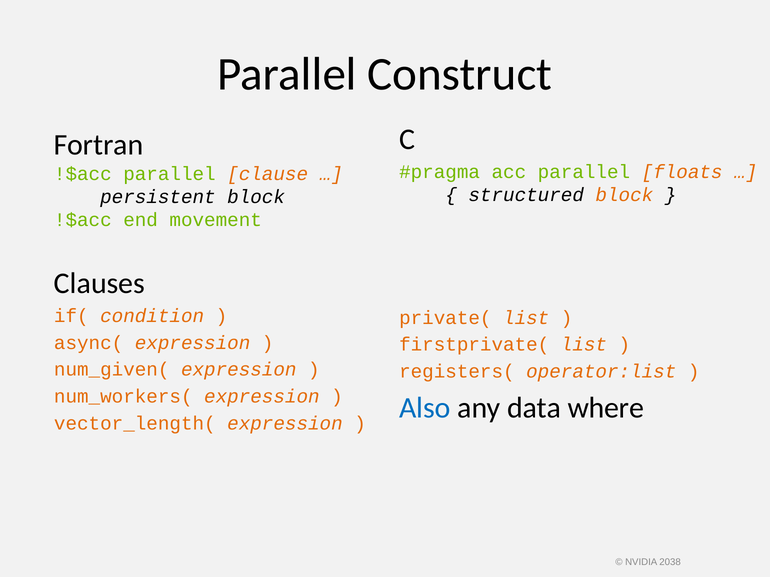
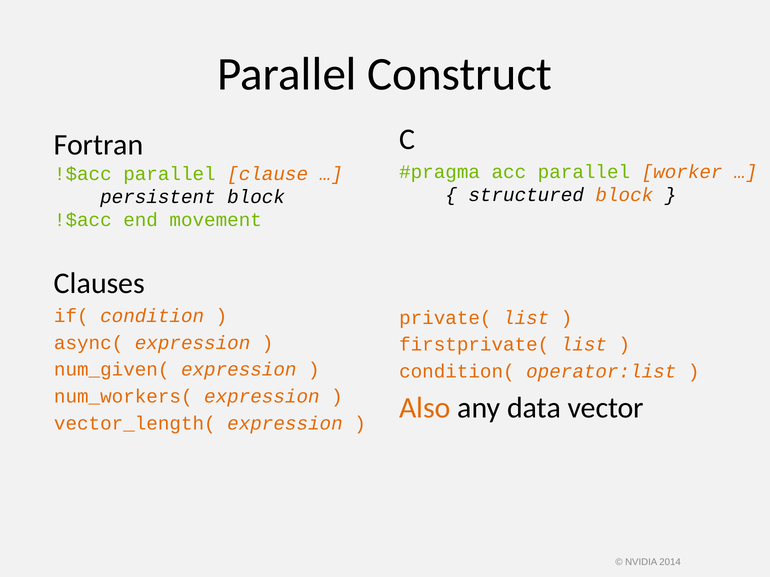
floats: floats -> worker
registers(: registers( -> condition(
Also colour: blue -> orange
where: where -> vector
2038: 2038 -> 2014
